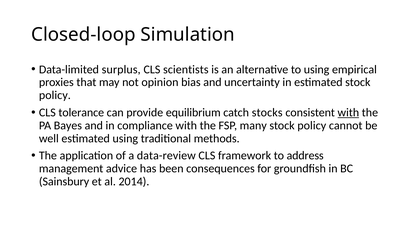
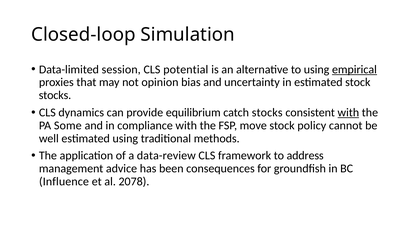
surplus: surplus -> session
scientists: scientists -> potential
empirical underline: none -> present
policy at (55, 95): policy -> stocks
tolerance: tolerance -> dynamics
Bayes: Bayes -> Some
many: many -> move
Sainsbury: Sainsbury -> Influence
2014: 2014 -> 2078
